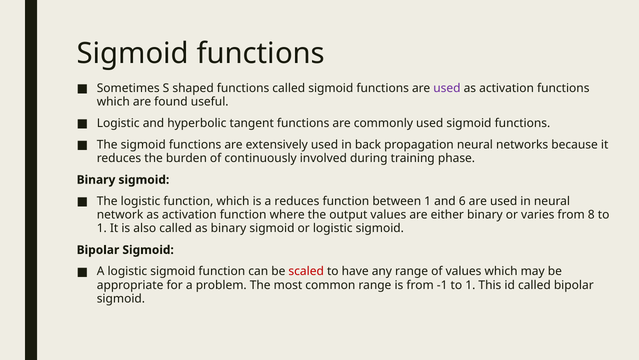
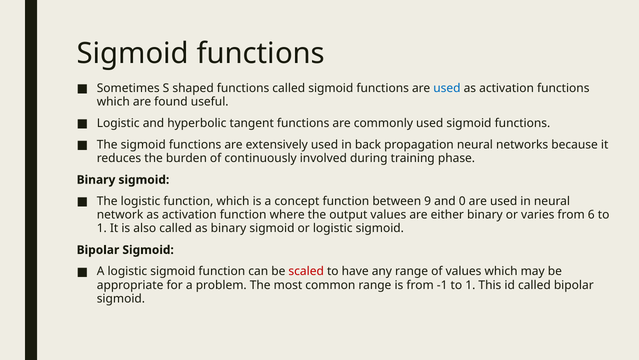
used at (447, 88) colour: purple -> blue
a reduces: reduces -> concept
between 1: 1 -> 9
6: 6 -> 0
8: 8 -> 6
